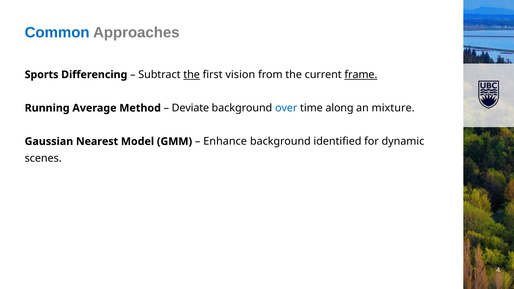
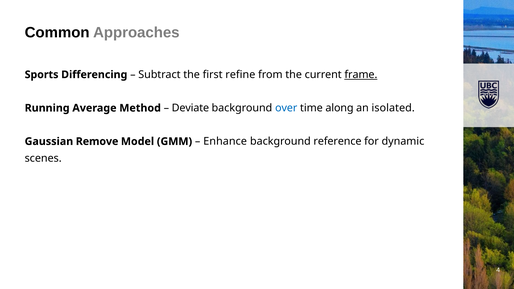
Common colour: blue -> black
the at (192, 75) underline: present -> none
vision: vision -> refine
mixture: mixture -> isolated
Nearest: Nearest -> Remove
identified: identified -> reference
